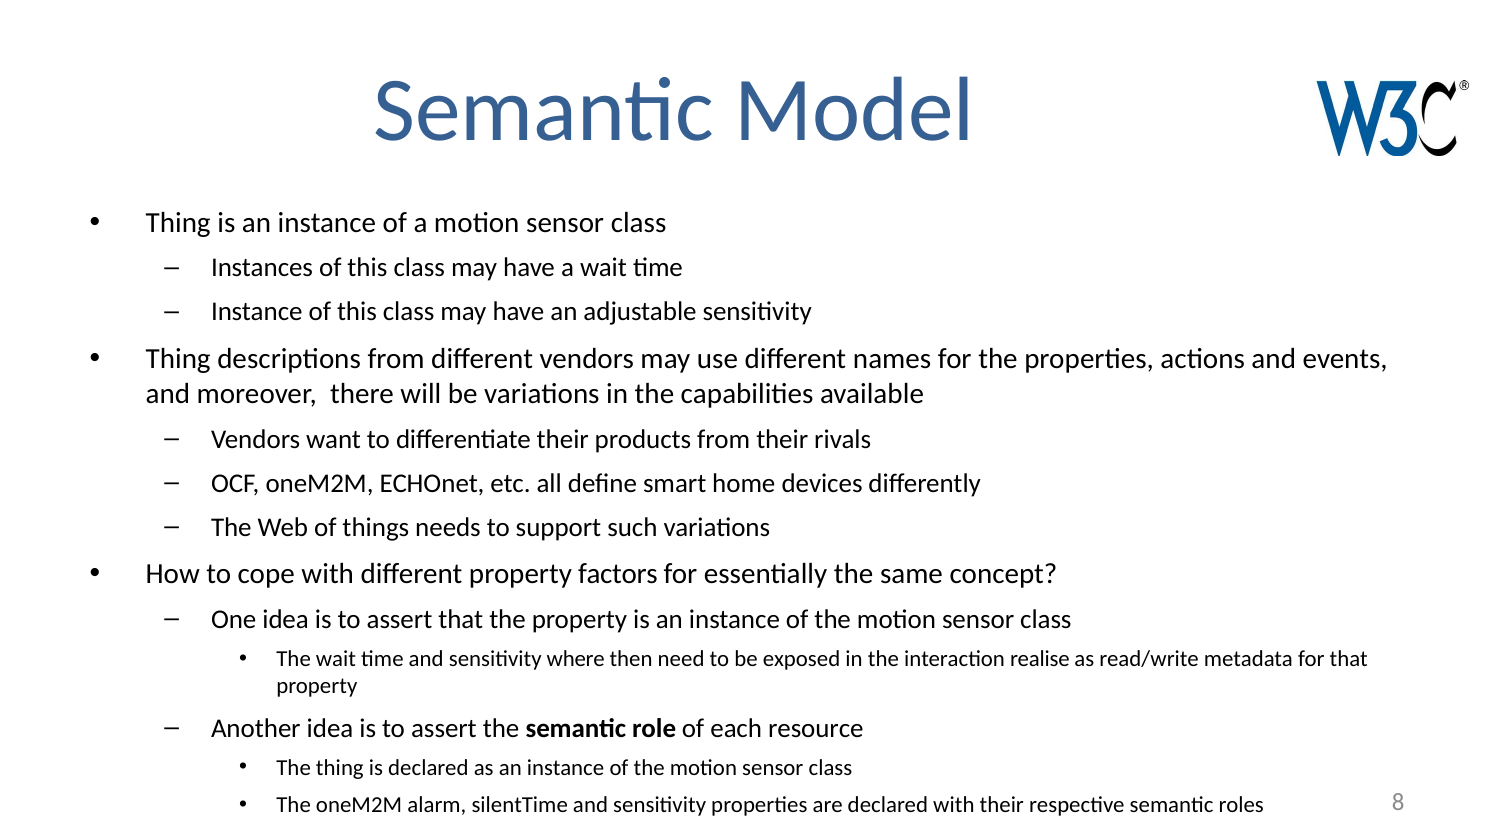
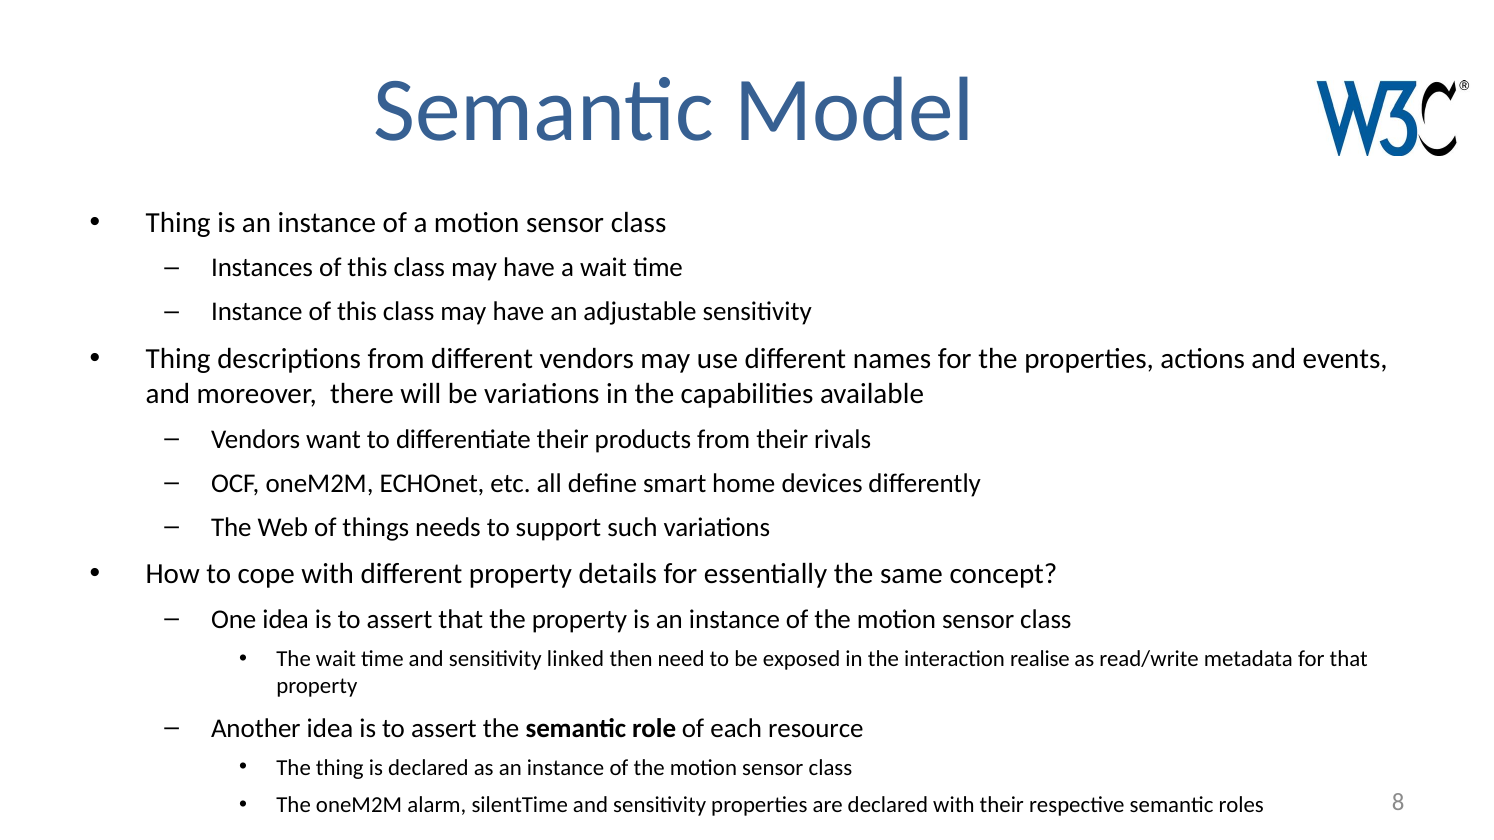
factors: factors -> details
where: where -> linked
